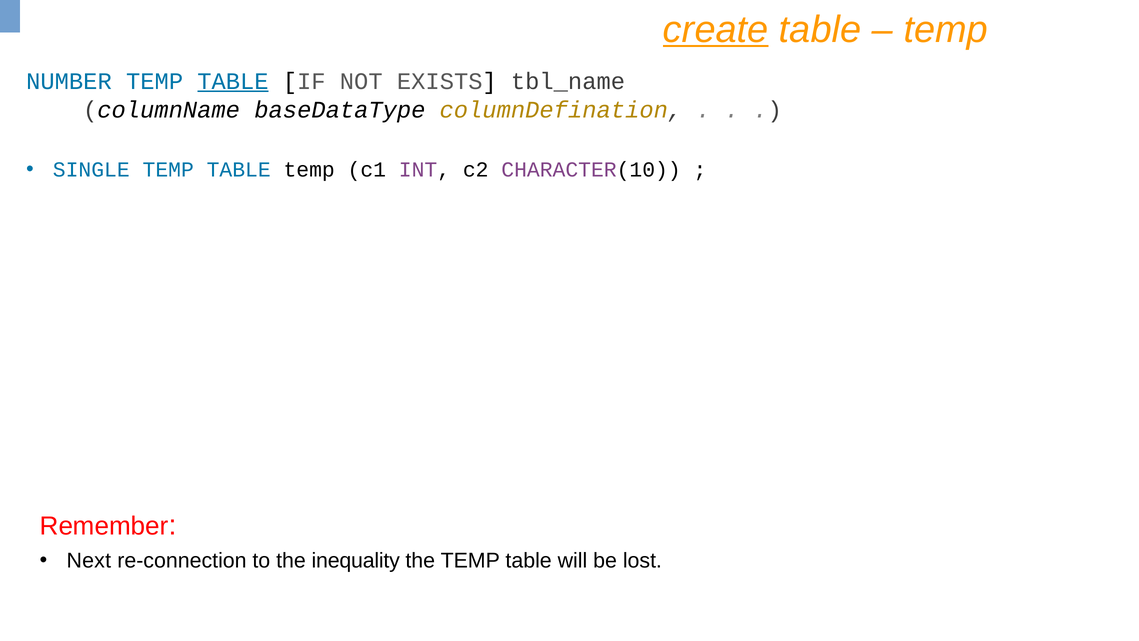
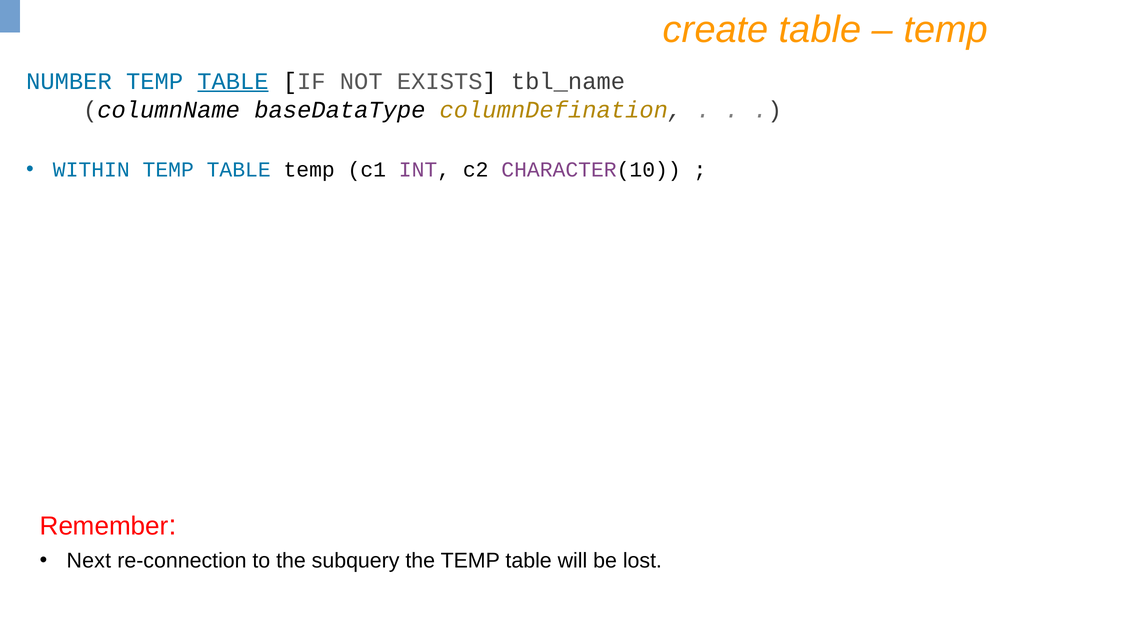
create underline: present -> none
SINGLE: SINGLE -> WITHIN
inequality: inequality -> subquery
